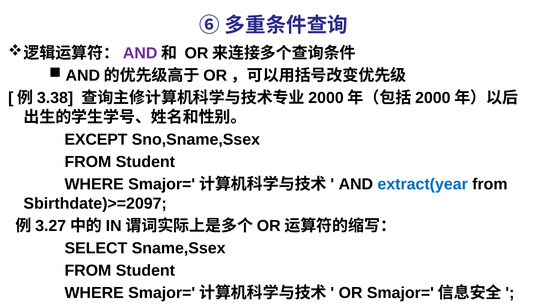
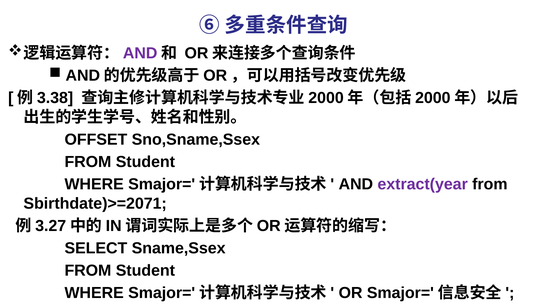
EXCEPT: EXCEPT -> OFFSET
extract(year colour: blue -> purple
Sbirthdate)>=2097: Sbirthdate)>=2097 -> Sbirthdate)>=2071
